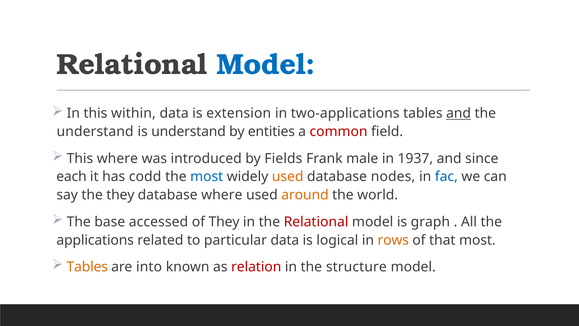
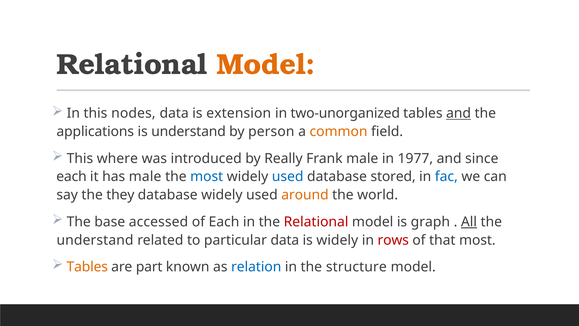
Model at (266, 65) colour: blue -> orange
within: within -> nodes
two-applications: two-applications -> two-unorganized
understand at (95, 132): understand -> applications
entities: entities -> person
common colour: red -> orange
Fields: Fields -> Really
1937: 1937 -> 1977
has codd: codd -> male
used at (288, 177) colour: orange -> blue
nodes: nodes -> stored
database where: where -> widely
of They: They -> Each
All underline: none -> present
applications at (95, 240): applications -> understand
is logical: logical -> widely
rows colour: orange -> red
into: into -> part
relation colour: red -> blue
